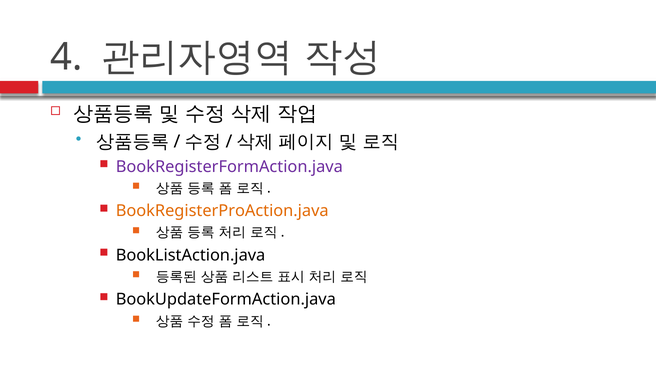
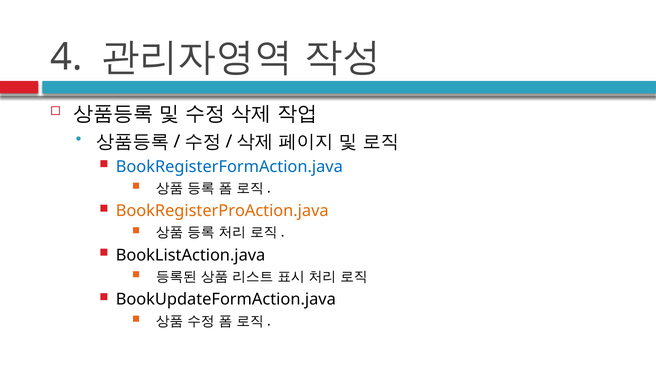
BookRegisterFormAction.java colour: purple -> blue
